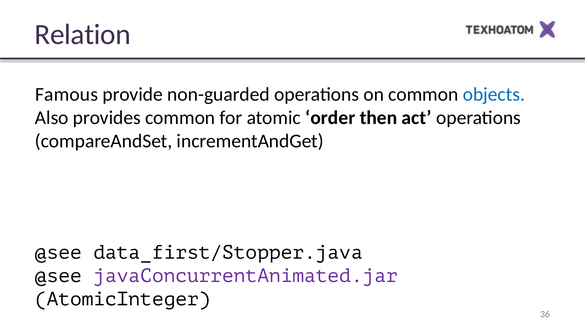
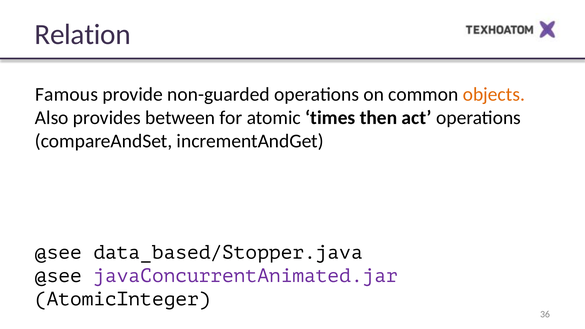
objects colour: blue -> orange
provides common: common -> between
order: order -> times
data_first/Stopper.java: data_first/Stopper.java -> data_based/Stopper.java
